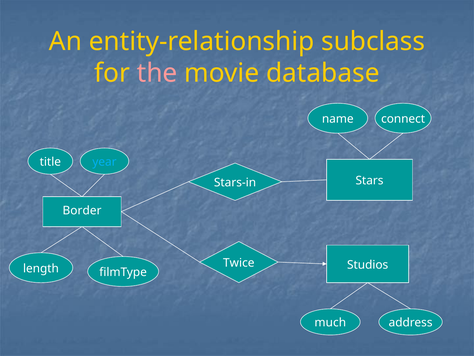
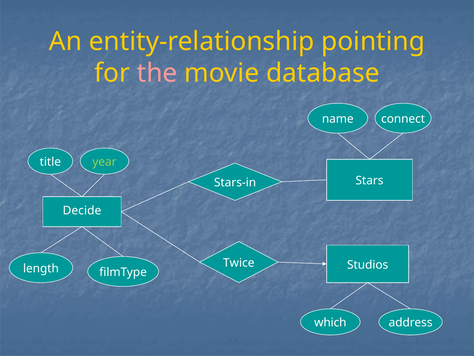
subclass: subclass -> pointing
year colour: light blue -> light green
Border: Border -> Decide
much: much -> which
